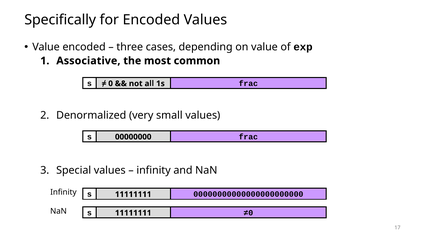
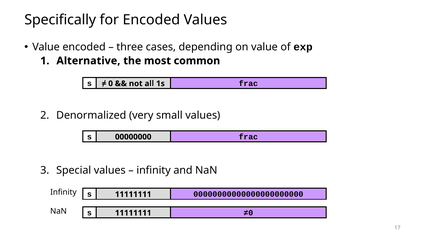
Associative: Associative -> Alternative
